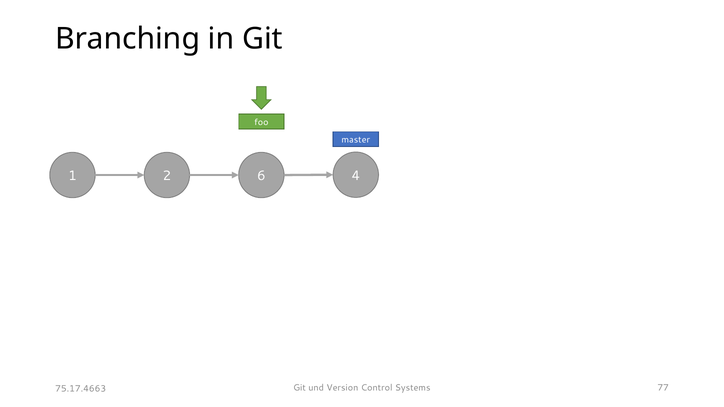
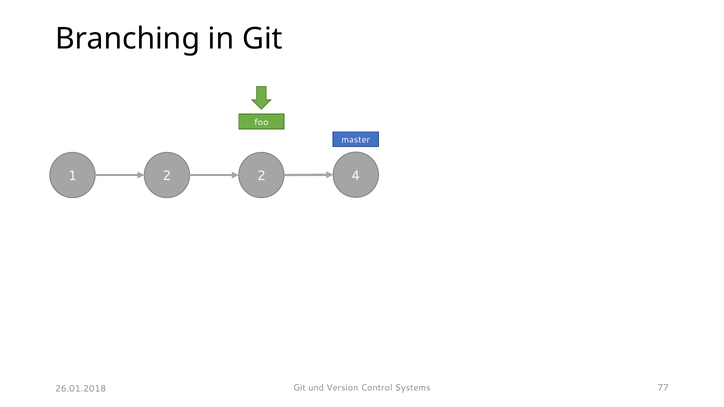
2 6: 6 -> 2
75.17.4663: 75.17.4663 -> 26.01.2018
